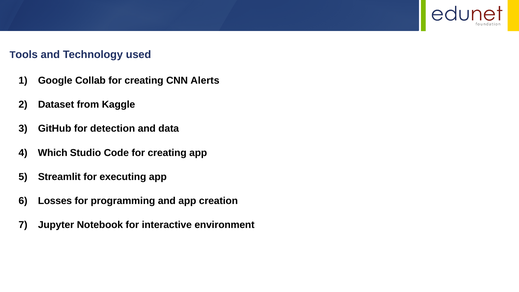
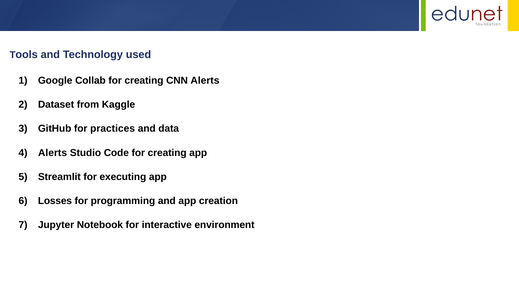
detection: detection -> practices
Which at (53, 153): Which -> Alerts
